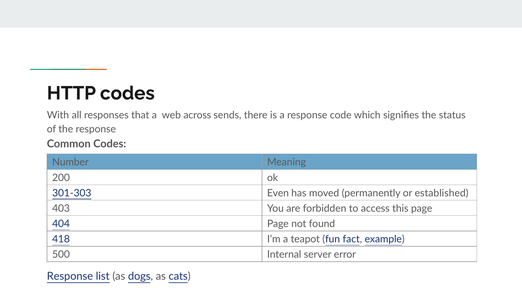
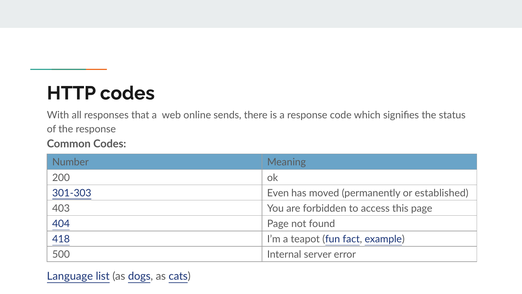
across: across -> online
Response at (70, 276): Response -> Language
